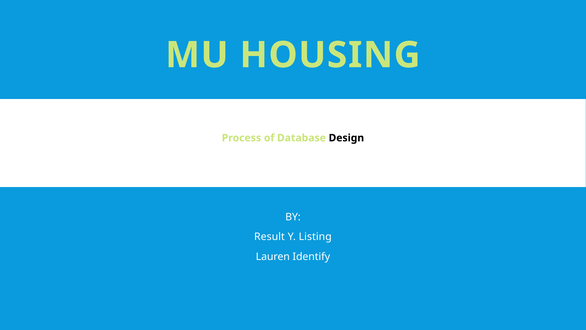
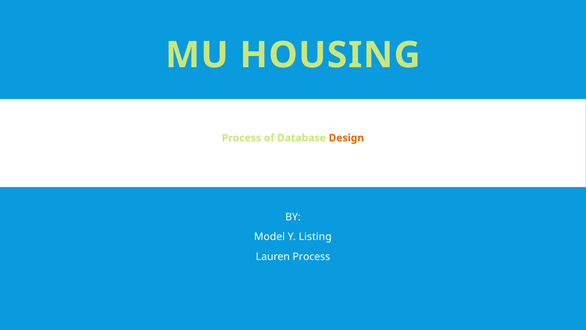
Design colour: black -> orange
Result: Result -> Model
Lauren Identify: Identify -> Process
